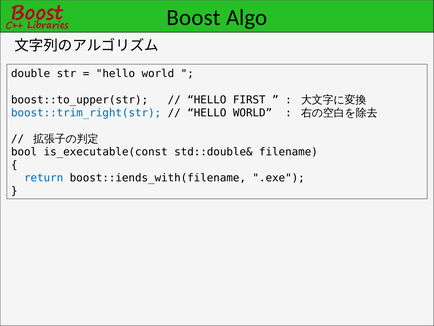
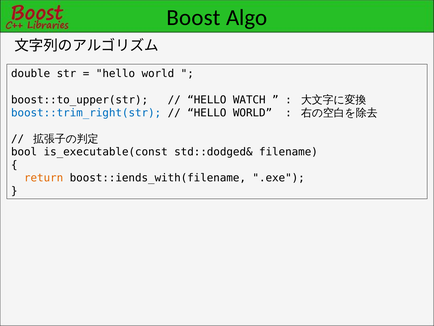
FIRST: FIRST -> WATCH
std::double&: std::double& -> std::dodged&
return colour: blue -> orange
